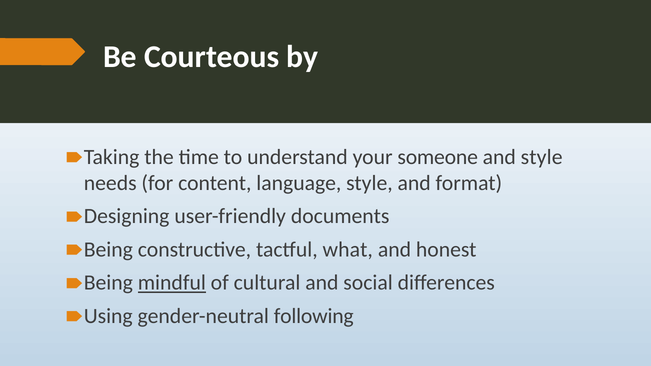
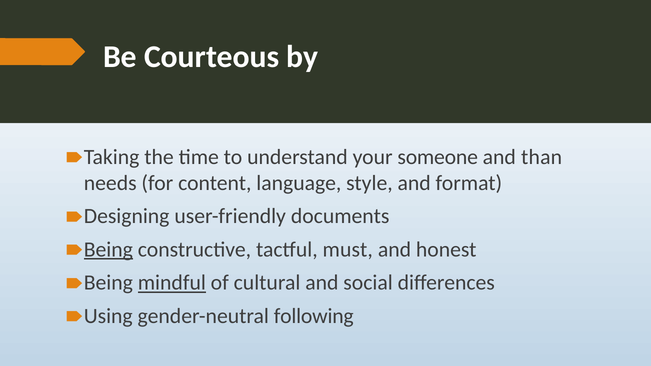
and style: style -> than
Being at (108, 250) underline: none -> present
what: what -> must
